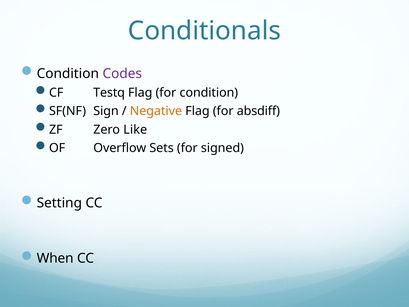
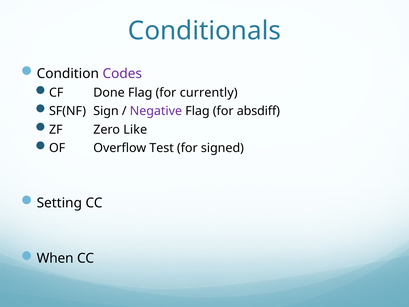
Testq: Testq -> Done
for condition: condition -> currently
Negative colour: orange -> purple
Sets: Sets -> Test
